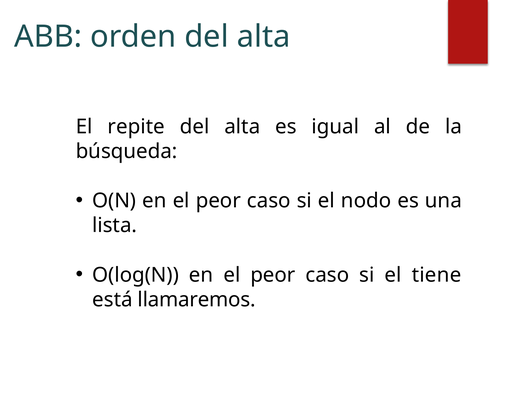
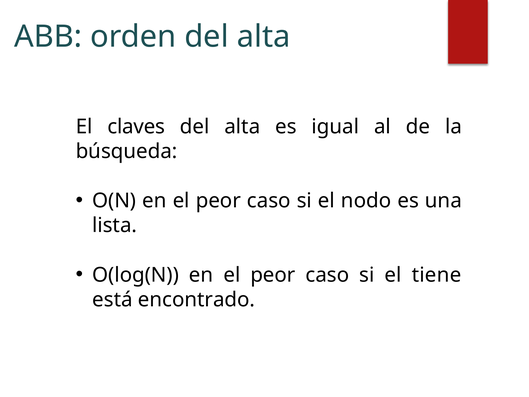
repite: repite -> claves
llamaremos: llamaremos -> encontrado
